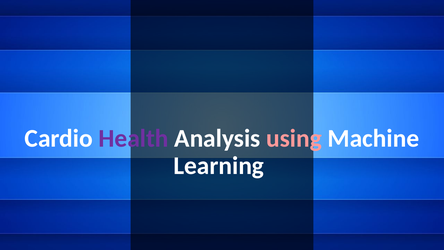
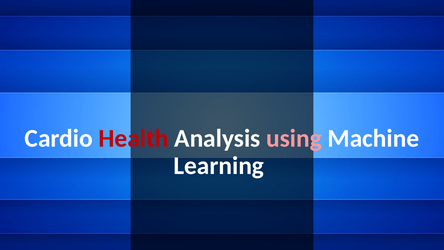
Health colour: purple -> red
